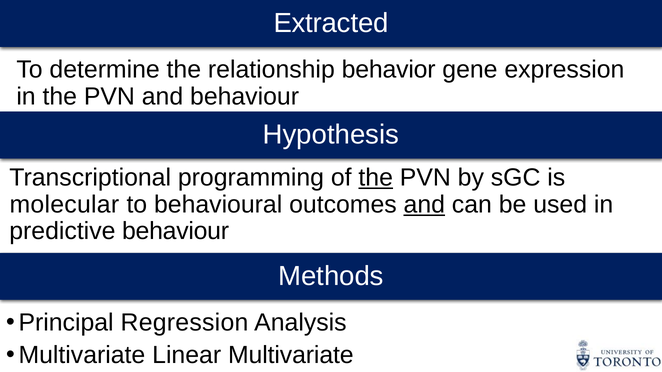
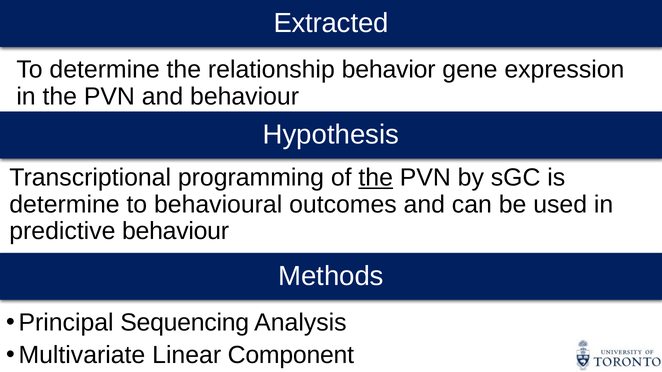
molecular at (64, 205): molecular -> determine
and at (424, 205) underline: present -> none
Regression: Regression -> Sequencing
Linear Multivariate: Multivariate -> Component
